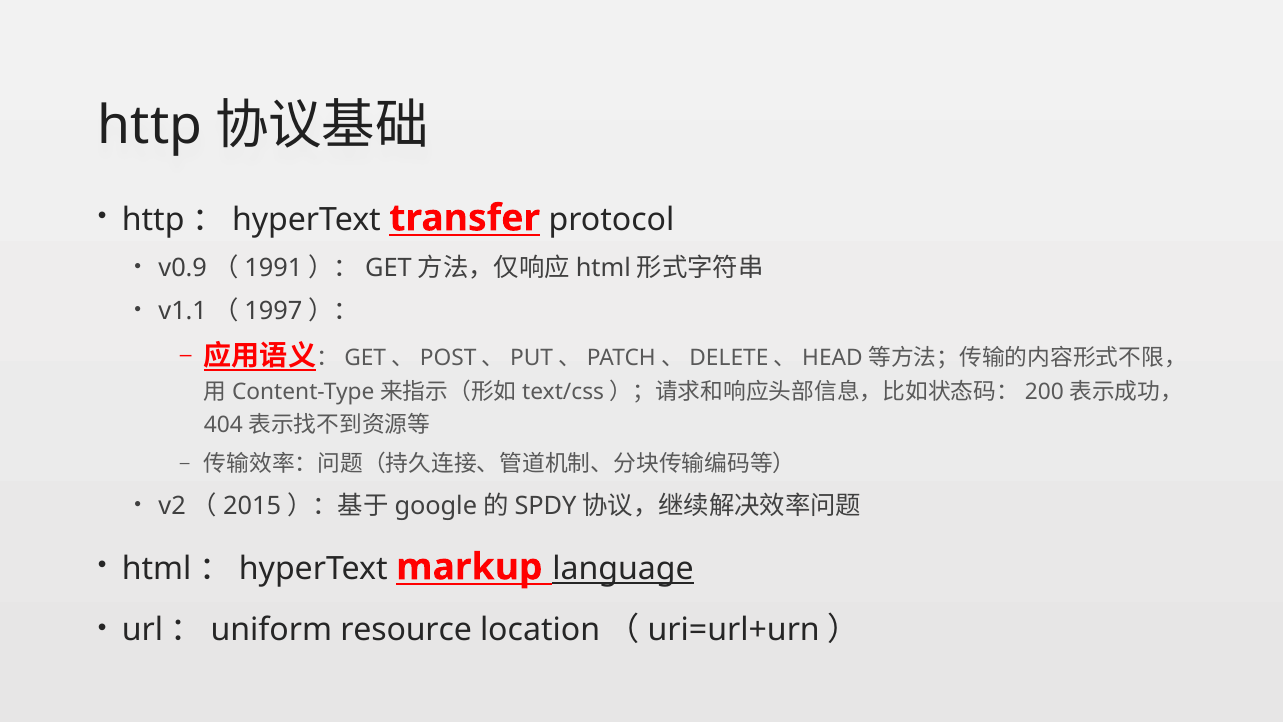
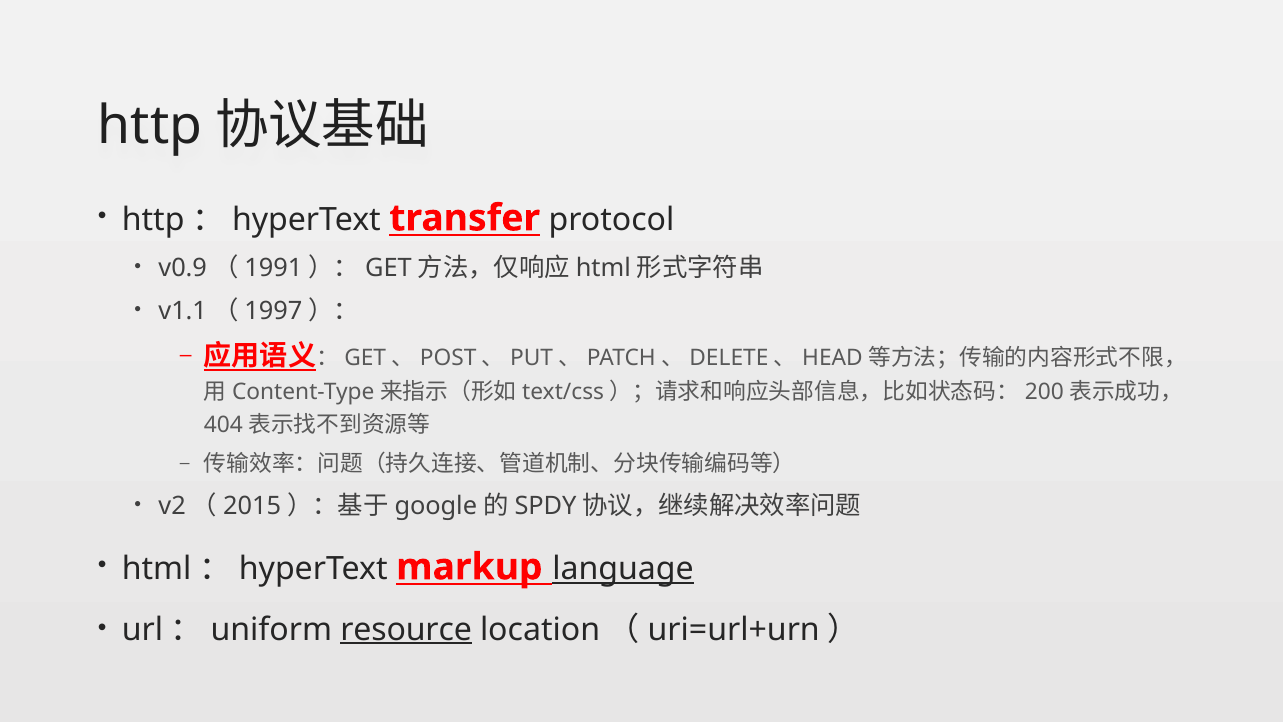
resource underline: none -> present
